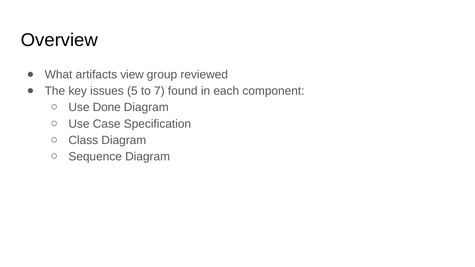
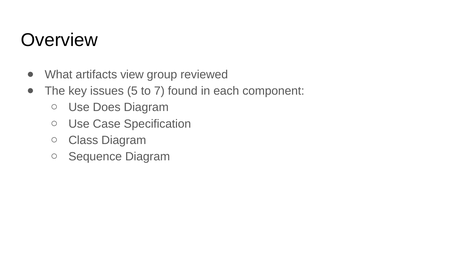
Done: Done -> Does
